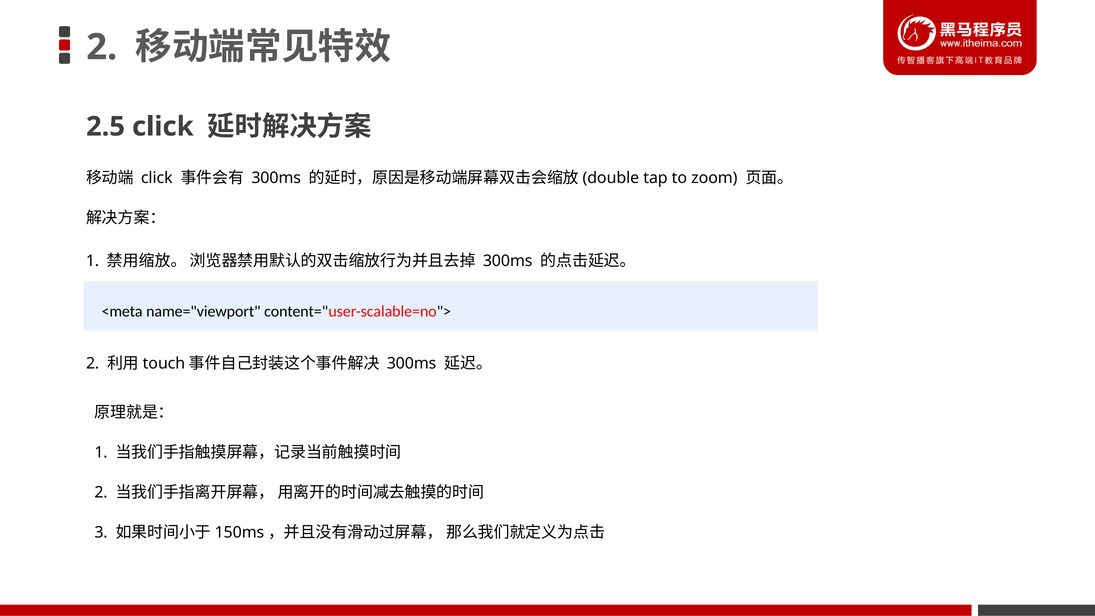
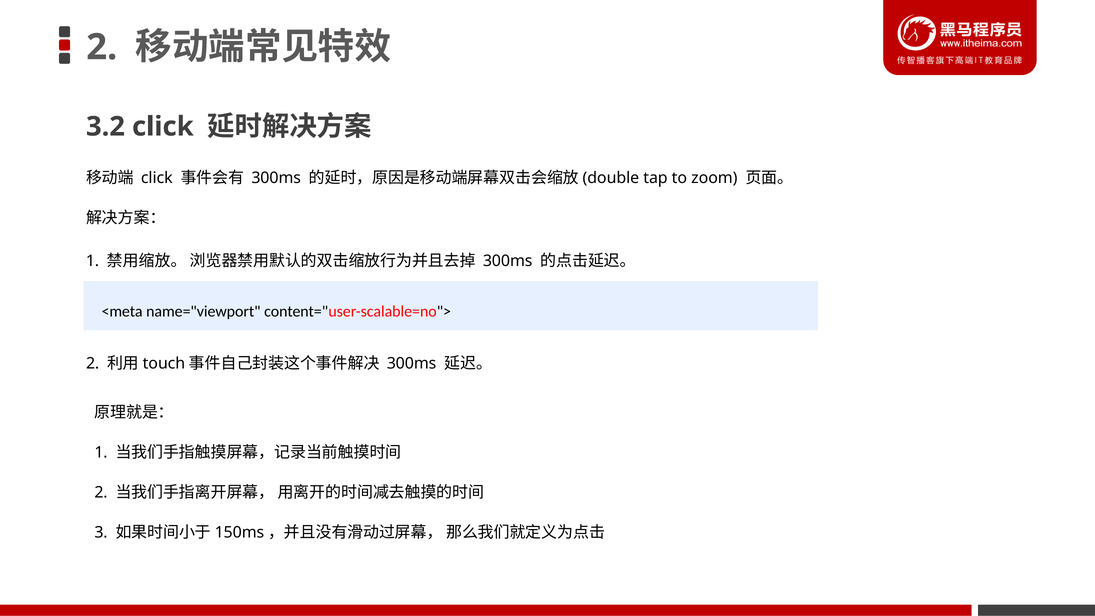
2.5: 2.5 -> 3.2
